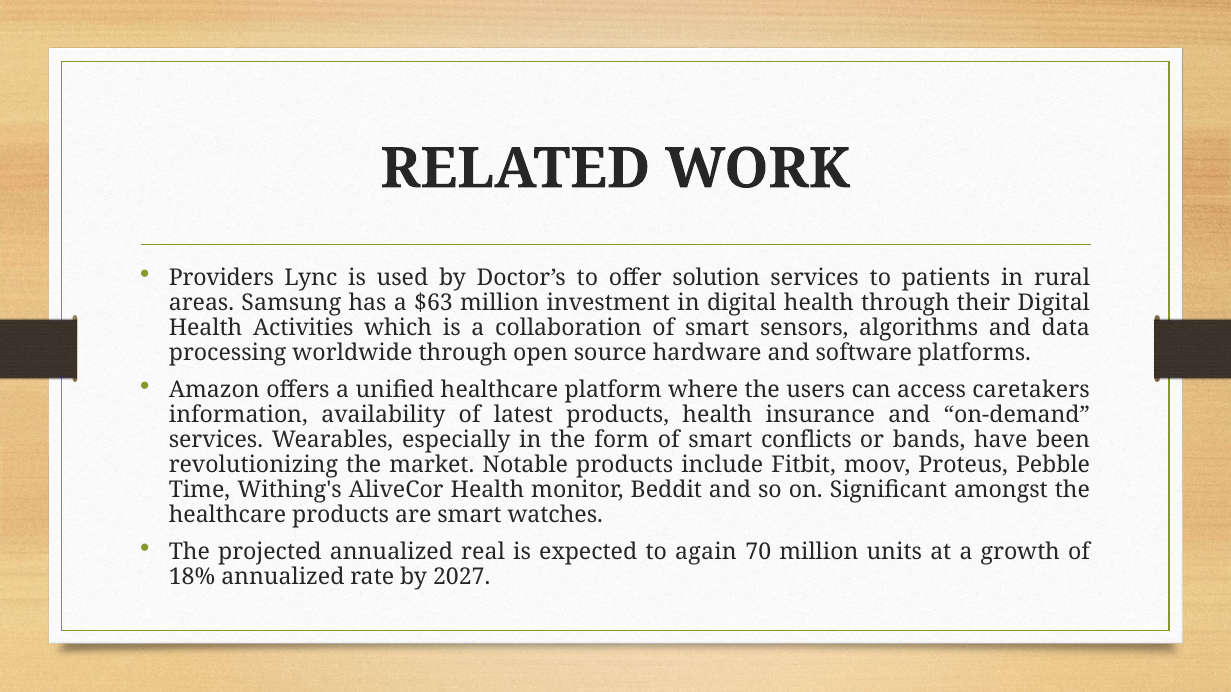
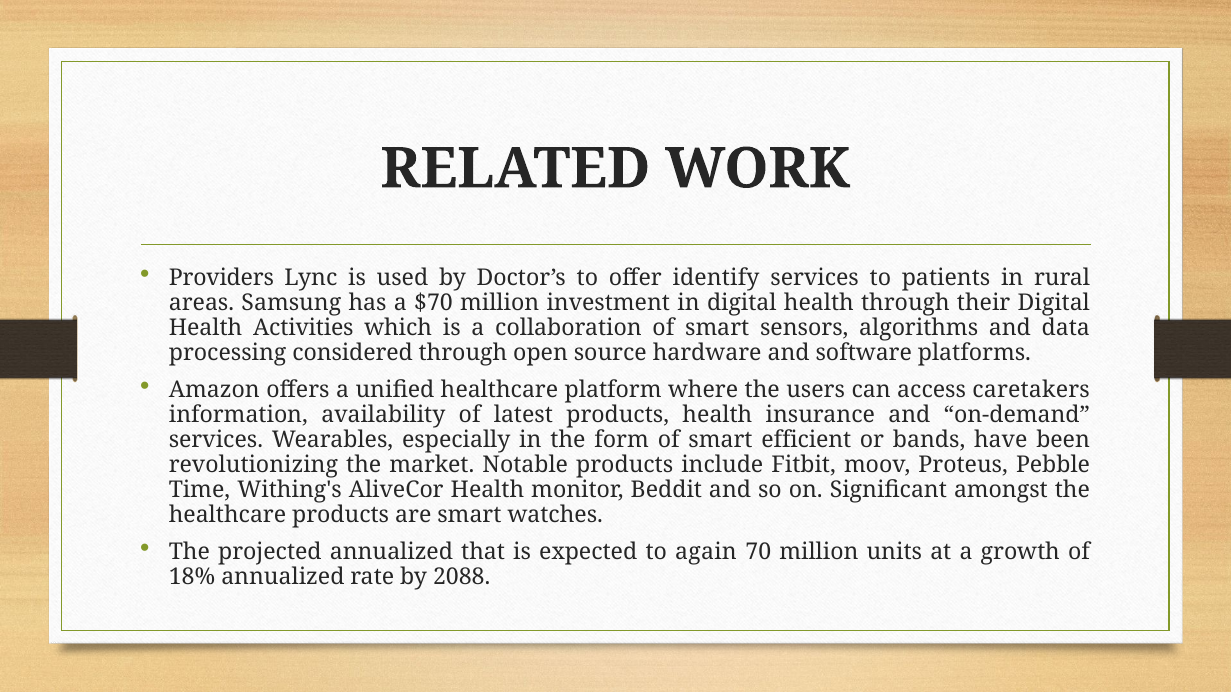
solution: solution -> identify
$63: $63 -> $70
worldwide: worldwide -> considered
conflicts: conflicts -> efficient
real: real -> that
2027: 2027 -> 2088
